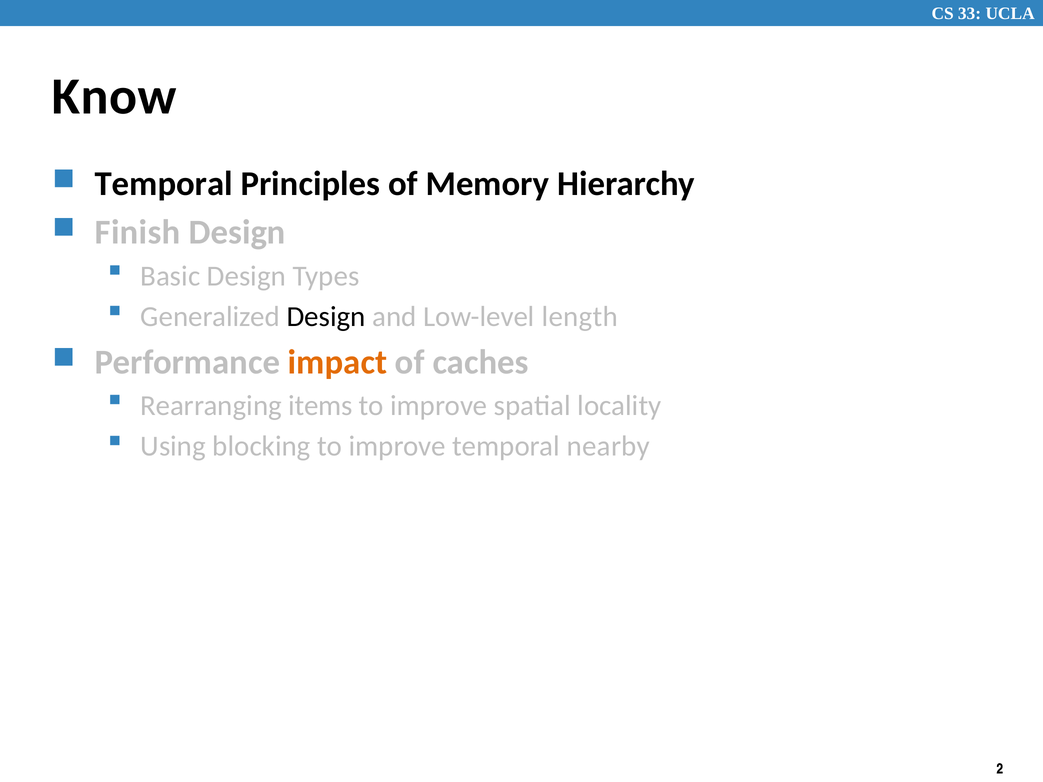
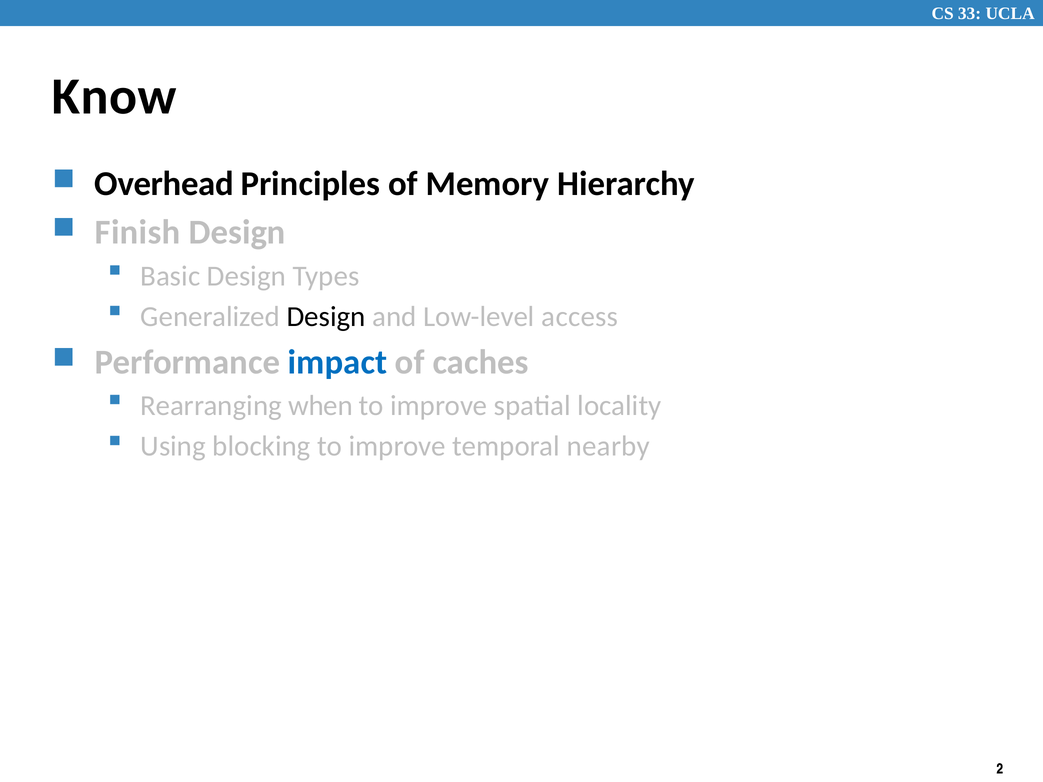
Temporal at (164, 184): Temporal -> Overhead
length: length -> access
impact colour: orange -> blue
items: items -> when
